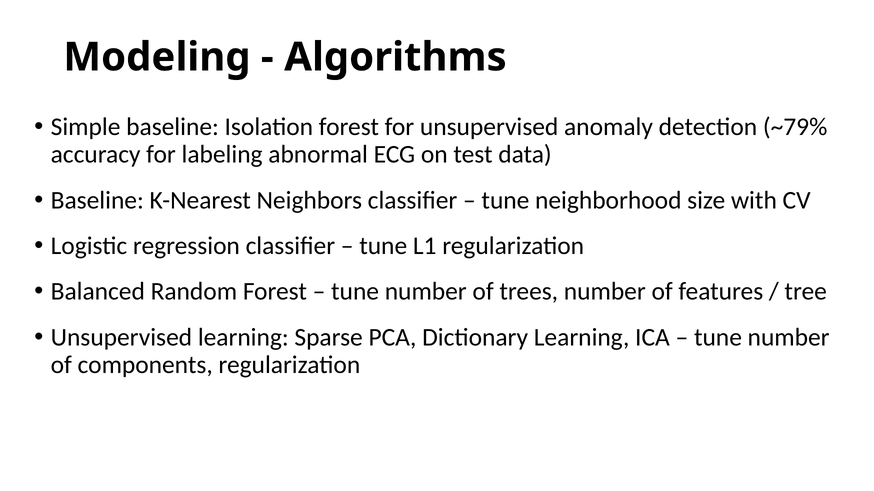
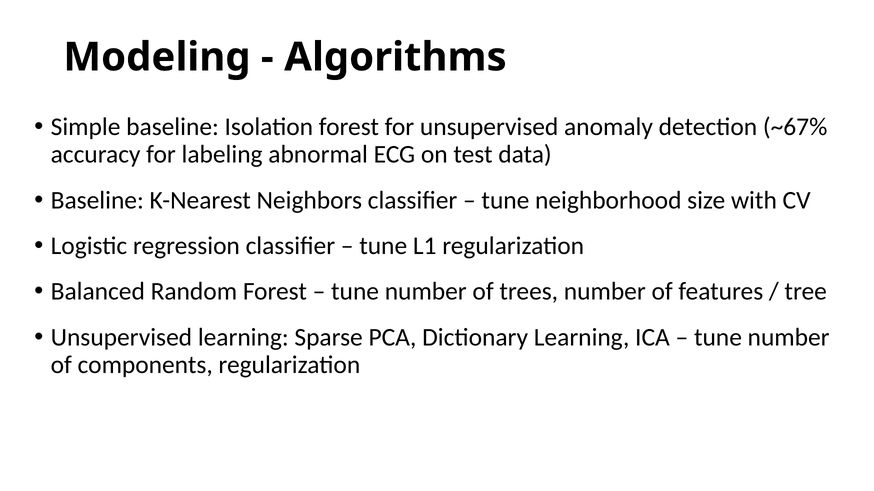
~79%: ~79% -> ~67%
